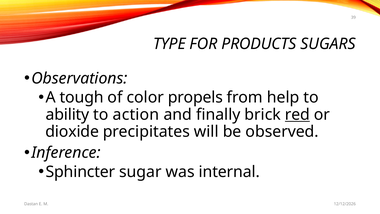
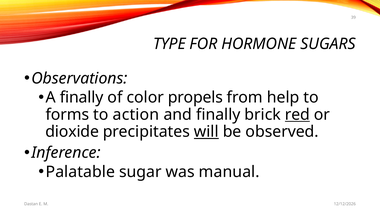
PRODUCTS: PRODUCTS -> HORMONE
A tough: tough -> finally
ability: ability -> forms
will underline: none -> present
Sphincter: Sphincter -> Palatable
internal: internal -> manual
